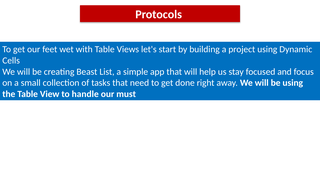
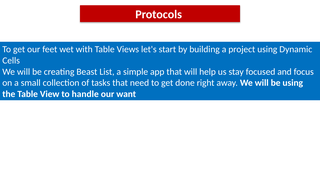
must: must -> want
